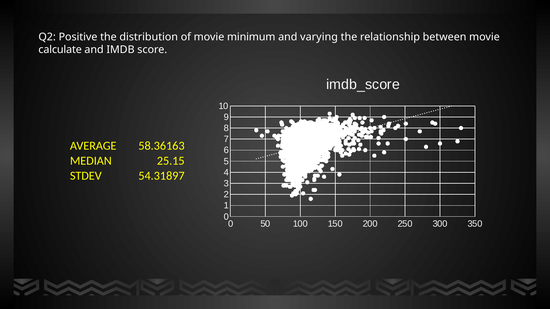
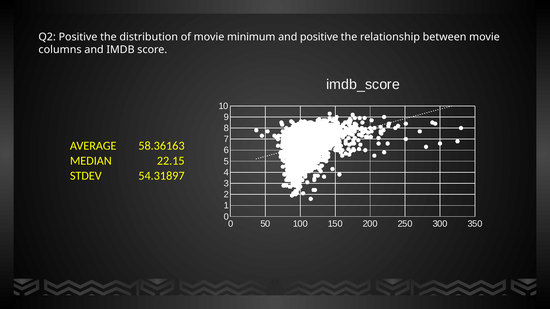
and varying: varying -> positive
calculate: calculate -> columns
25.15: 25.15 -> 22.15
